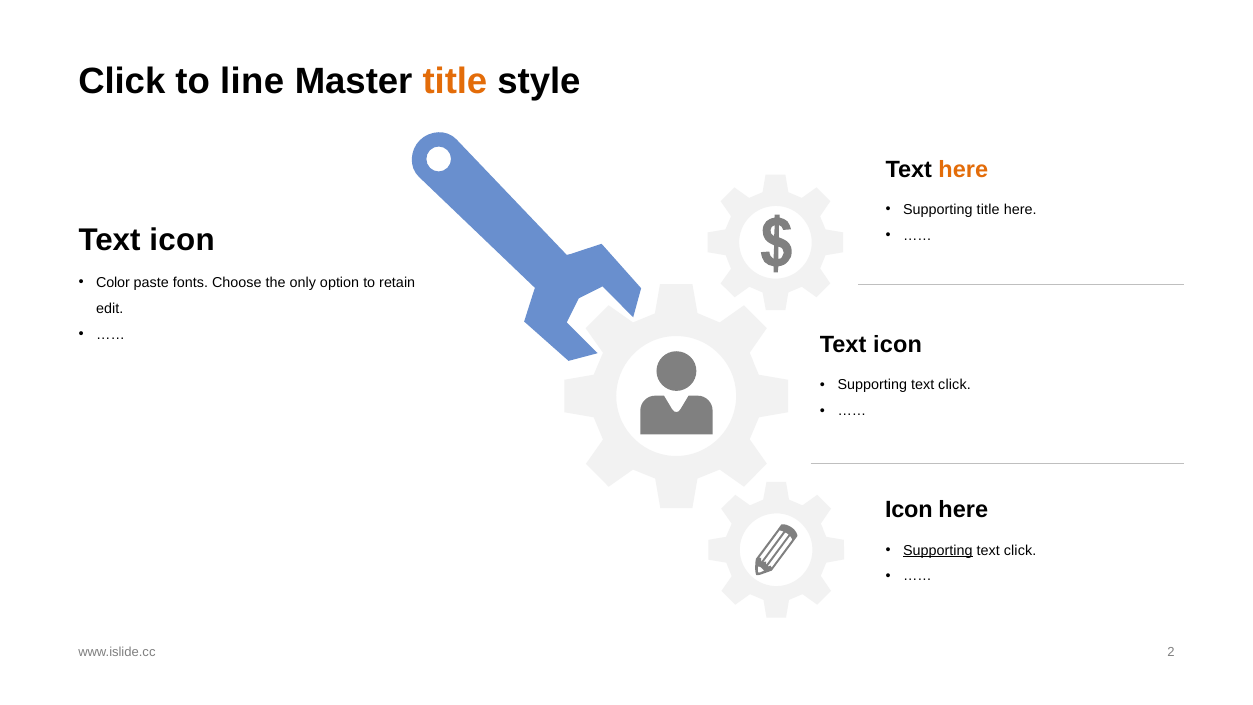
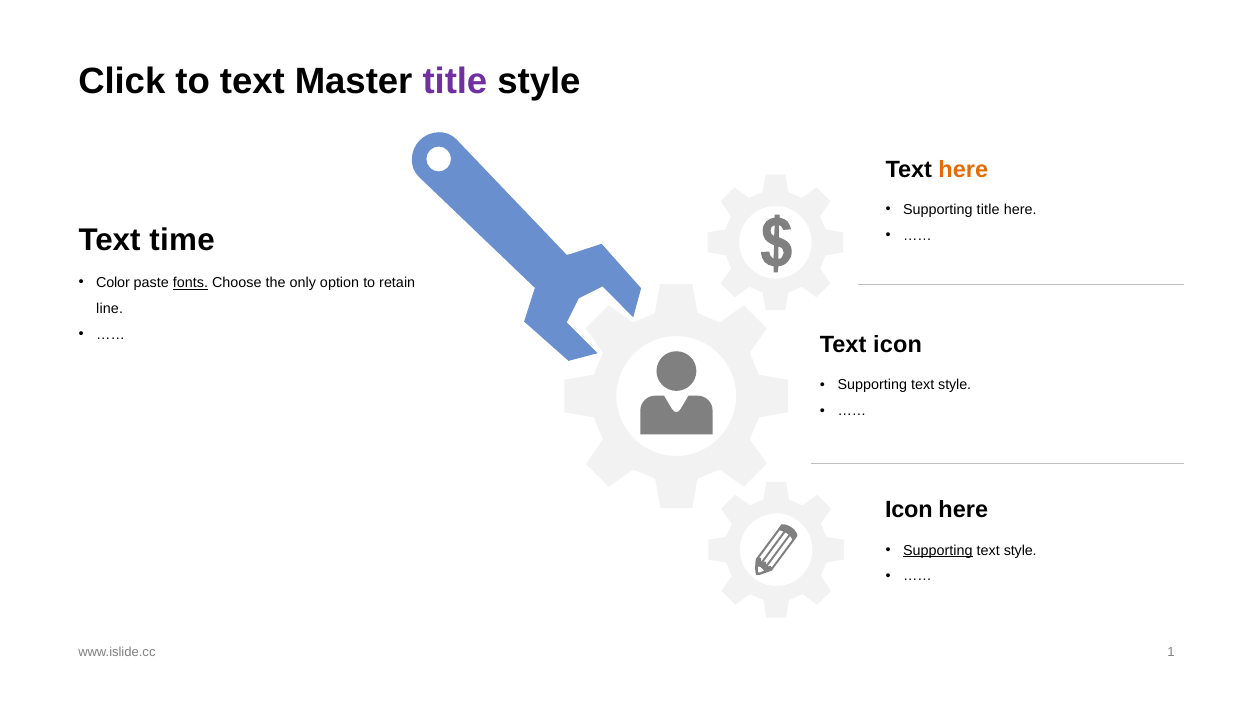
to line: line -> text
title at (455, 81) colour: orange -> purple
icon at (182, 240): icon -> time
fonts underline: none -> present
edit: edit -> line
click at (955, 385): click -> style
click at (1020, 550): click -> style
2: 2 -> 1
